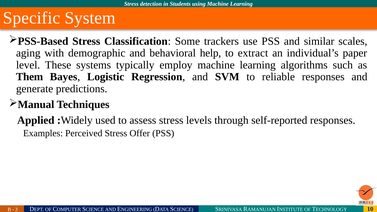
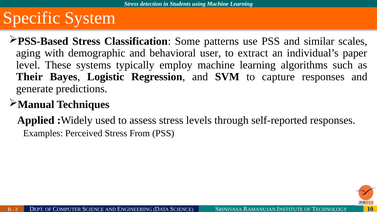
trackers: trackers -> patterns
help: help -> user
Them: Them -> Their
reliable: reliable -> capture
Offer: Offer -> From
